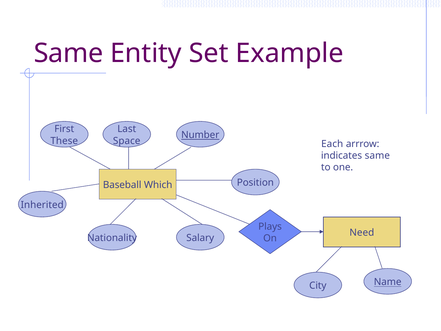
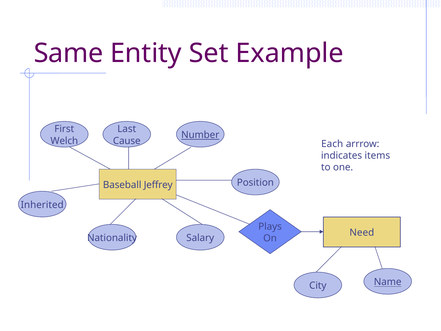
These: These -> Welch
Space: Space -> Cause
indicates same: same -> items
Which: Which -> Jeffrey
